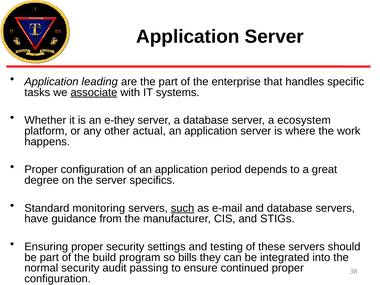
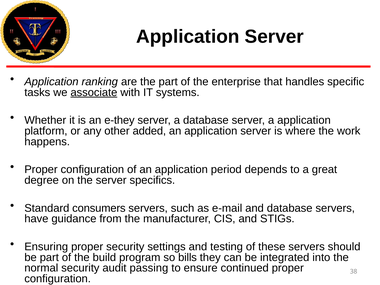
leading: leading -> ranking
a ecosystem: ecosystem -> application
actual: actual -> added
monitoring: monitoring -> consumers
such underline: present -> none
